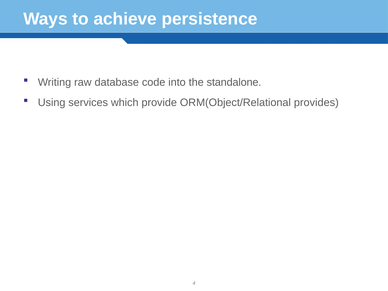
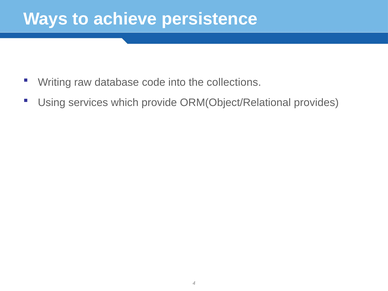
standalone: standalone -> collections
